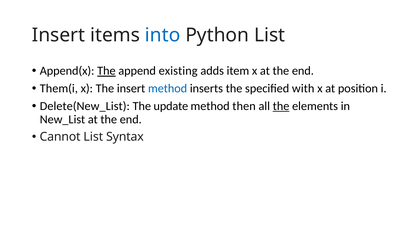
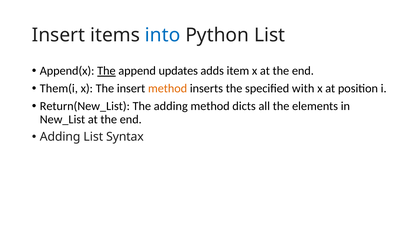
existing: existing -> updates
method at (168, 88) colour: blue -> orange
Delete(New_List: Delete(New_List -> Return(New_List
The update: update -> adding
then: then -> dicts
the at (281, 106) underline: present -> none
Cannot at (60, 137): Cannot -> Adding
